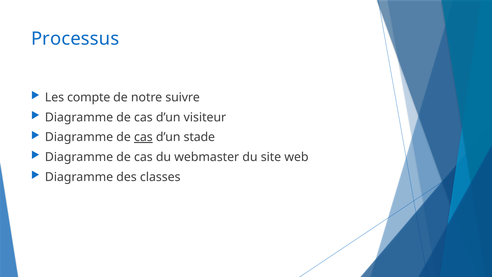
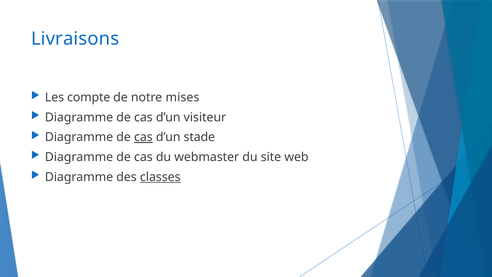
Processus: Processus -> Livraisons
suivre: suivre -> mises
classes underline: none -> present
